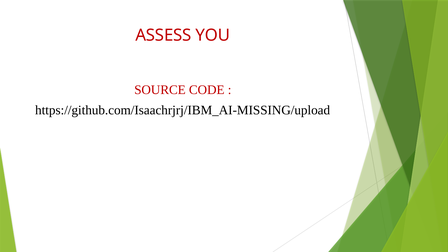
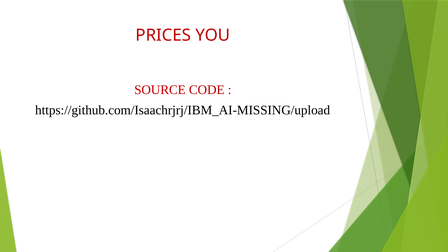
ASSESS: ASSESS -> PRICES
